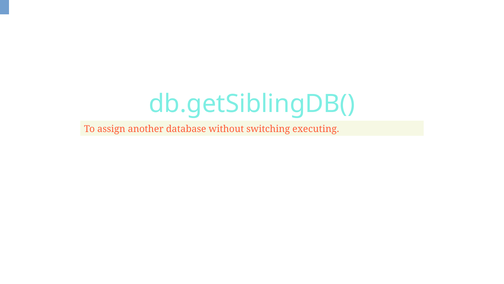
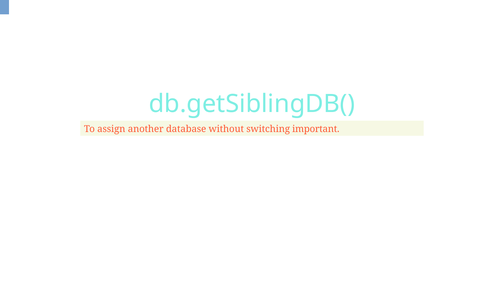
executing: executing -> important
